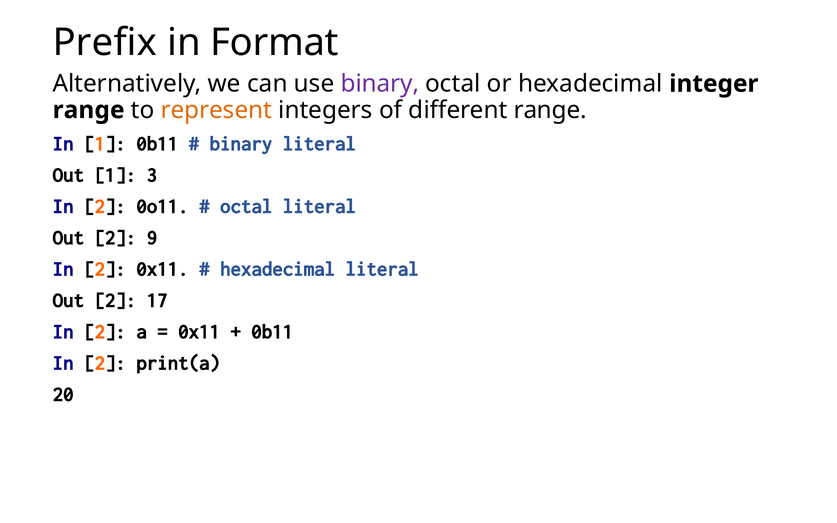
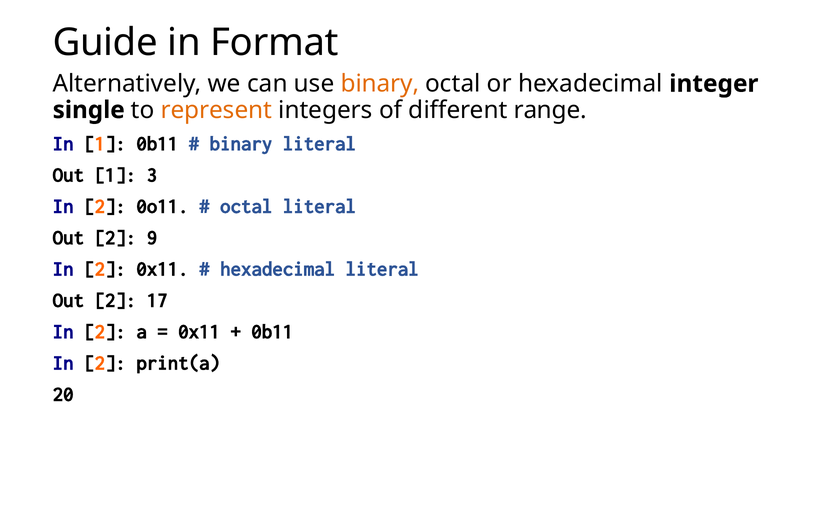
Prefix: Prefix -> Guide
binary at (380, 84) colour: purple -> orange
range at (89, 110): range -> single
